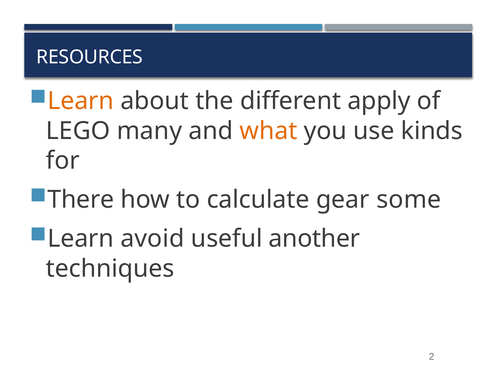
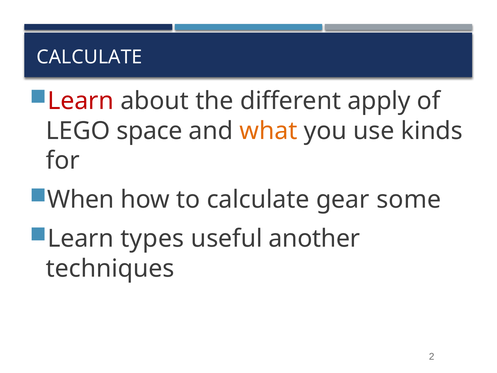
RESOURCES at (90, 57): RESOURCES -> CALCULATE
Learn at (81, 101) colour: orange -> red
many: many -> space
There: There -> When
avoid: avoid -> types
